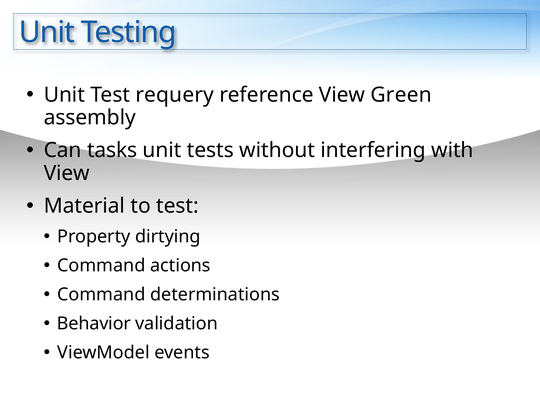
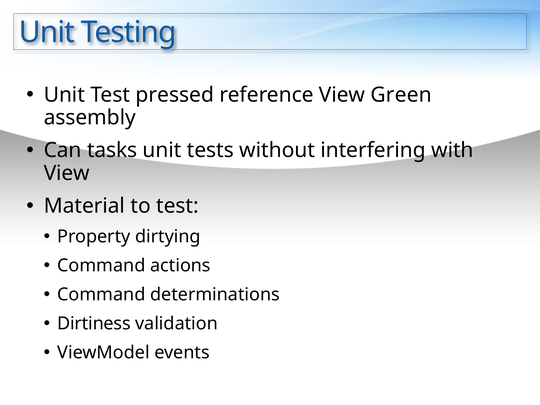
requery: requery -> pressed
Behavior: Behavior -> Dirtiness
